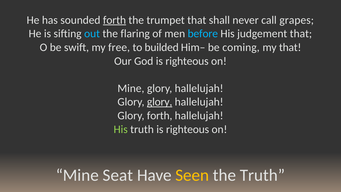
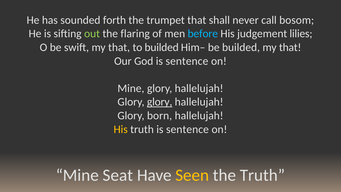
forth at (114, 20) underline: present -> none
grapes: grapes -> bosom
out colour: light blue -> light green
judgement that: that -> lilies
swift my free: free -> that
be coming: coming -> builded
God is righteous: righteous -> sentence
Glory forth: forth -> born
His at (121, 129) colour: light green -> yellow
truth is righteous: righteous -> sentence
